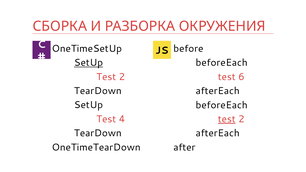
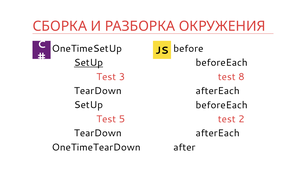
2 at (122, 77): 2 -> 3
6: 6 -> 8
4: 4 -> 5
test at (227, 119) underline: present -> none
